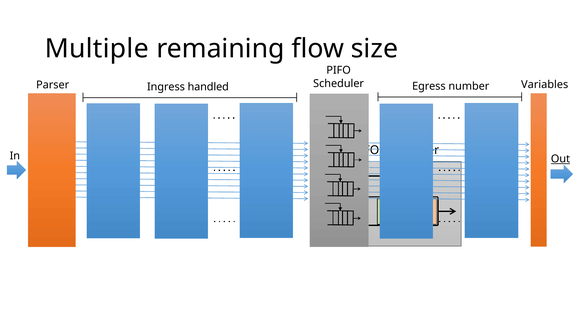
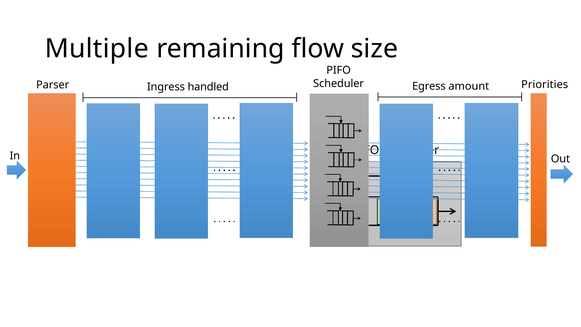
Variables: Variables -> Priorities
number: number -> amount
Out underline: present -> none
